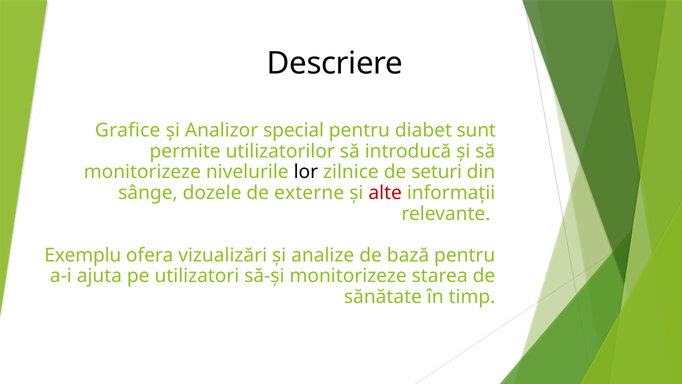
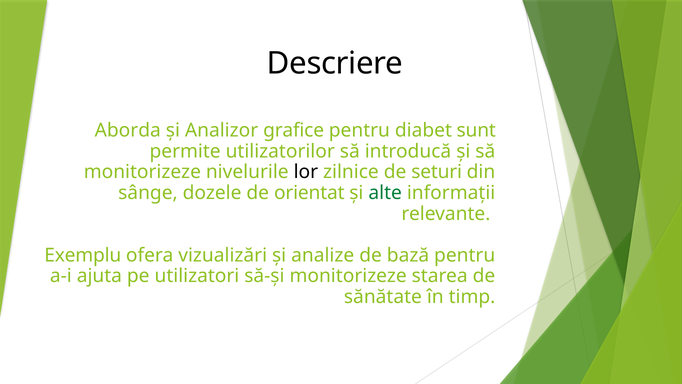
Grafice: Grafice -> Aborda
special: special -> grafice
externe: externe -> orientat
alte colour: red -> green
